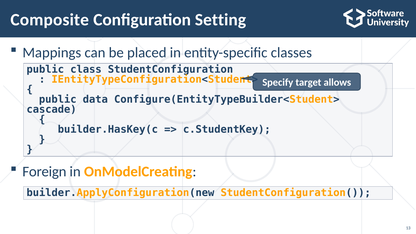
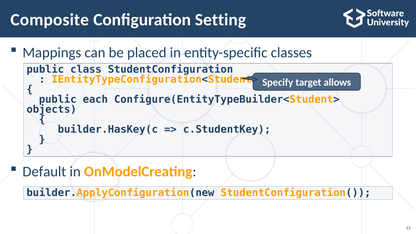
data: data -> each
cascade: cascade -> objects
Foreign: Foreign -> Default
